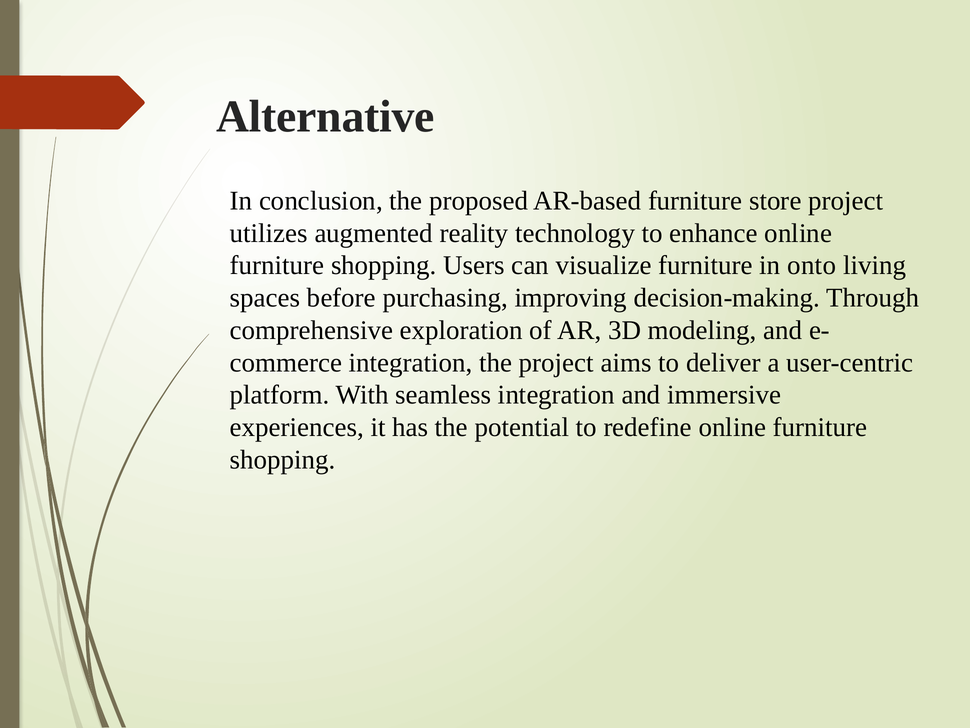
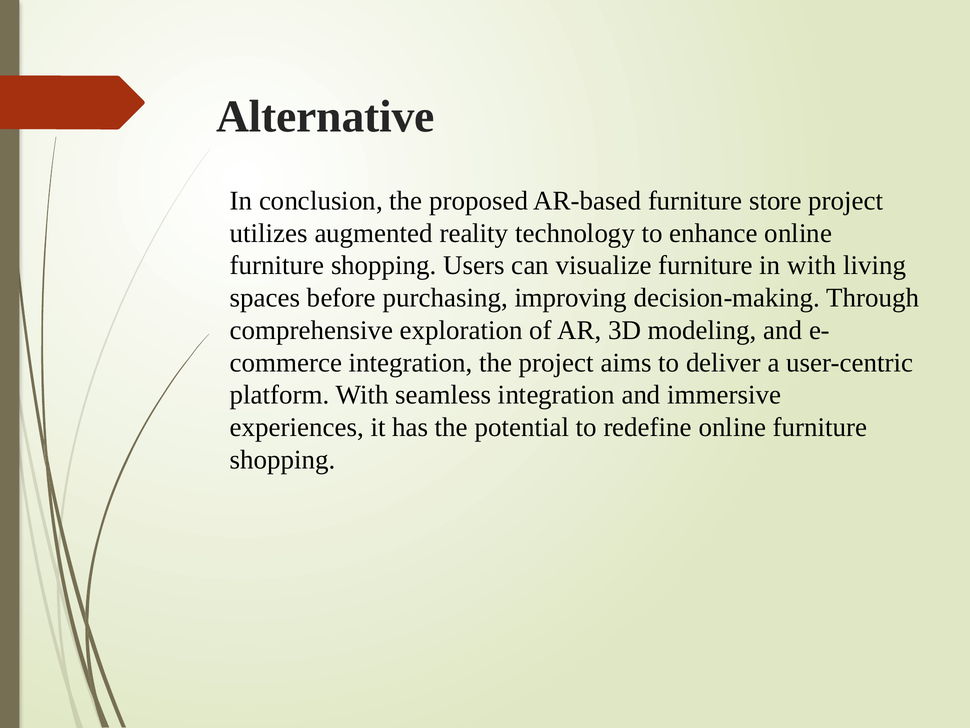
in onto: onto -> with
